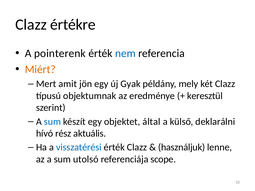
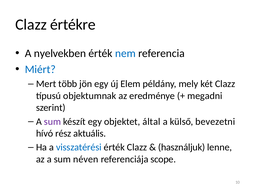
pointerenk: pointerenk -> nyelvekben
Miért colour: orange -> blue
amit: amit -> több
Gyak: Gyak -> Elem
keresztül: keresztül -> megadni
sum at (52, 122) colour: blue -> purple
deklarálni: deklarálni -> bevezetni
utolsó: utolsó -> néven
